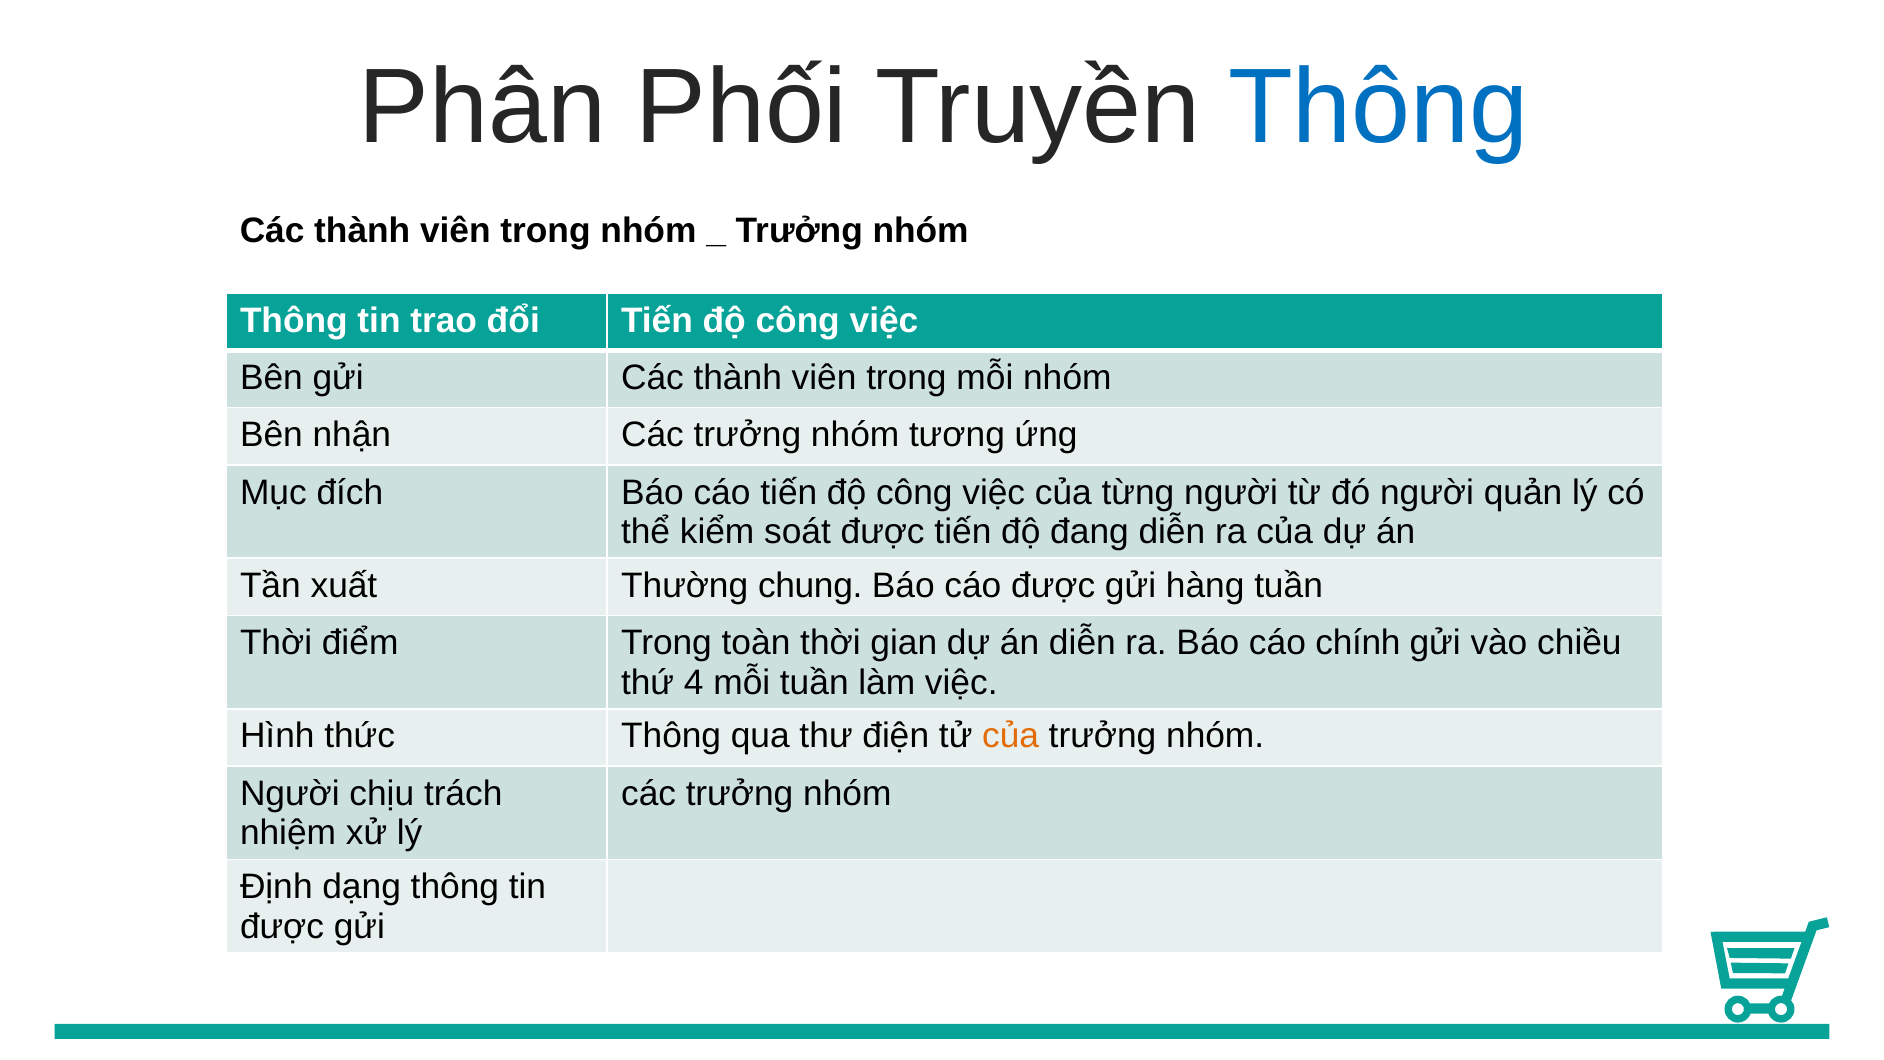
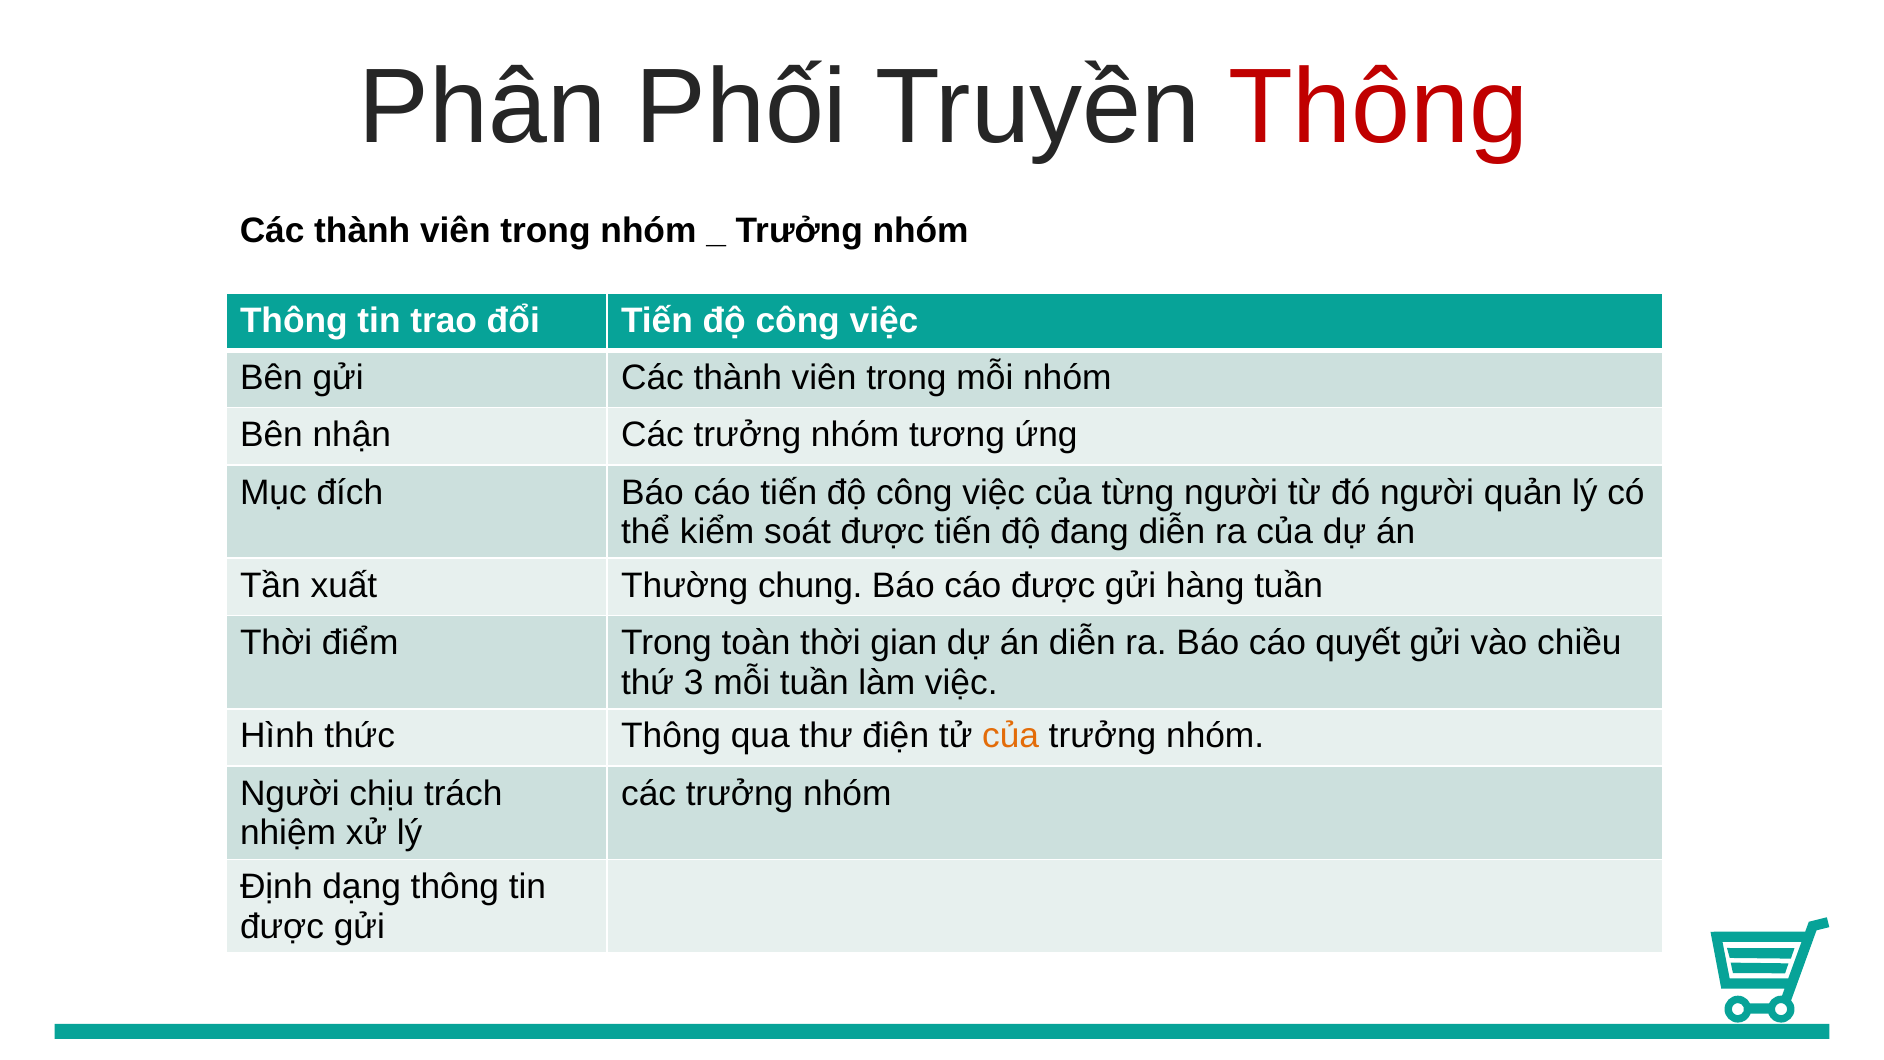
Thông at (1378, 108) colour: blue -> red
chính: chính -> quyết
4: 4 -> 3
